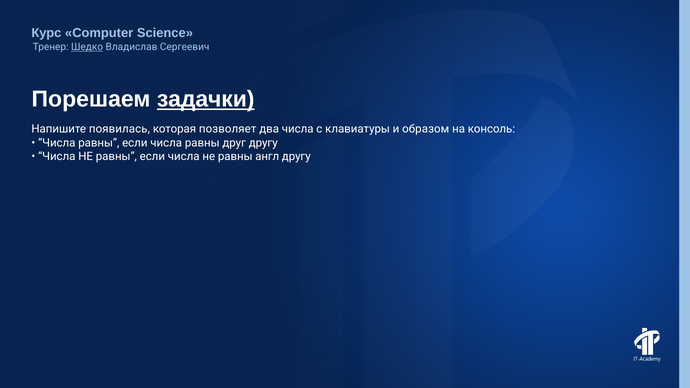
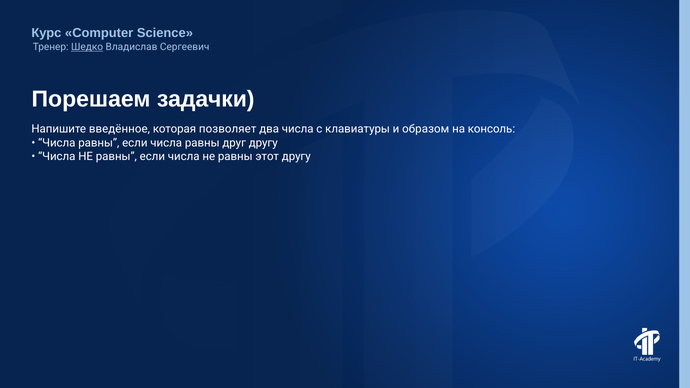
задачки underline: present -> none
появилась: появилась -> введённое
англ: англ -> этот
